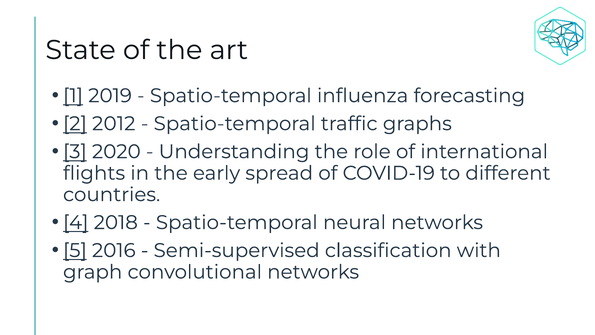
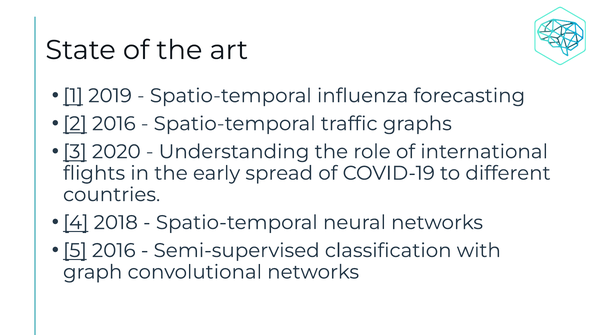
2 2012: 2012 -> 2016
